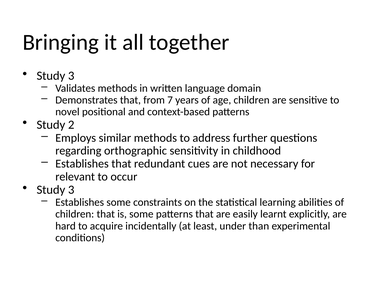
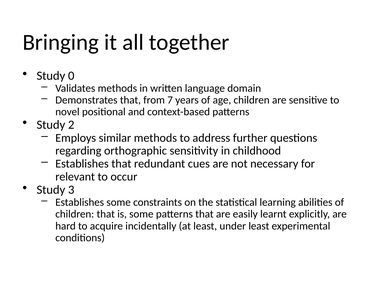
3 at (71, 76): 3 -> 0
under than: than -> least
